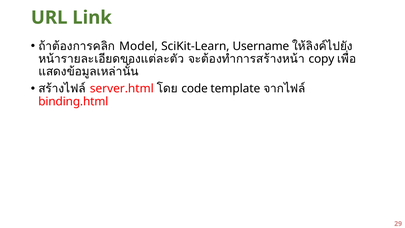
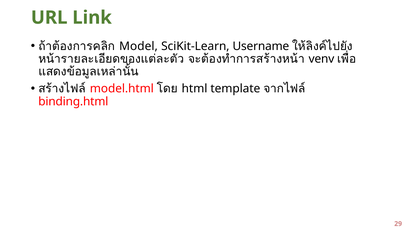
copy: copy -> venv
server.html: server.html -> model.html
code: code -> html
